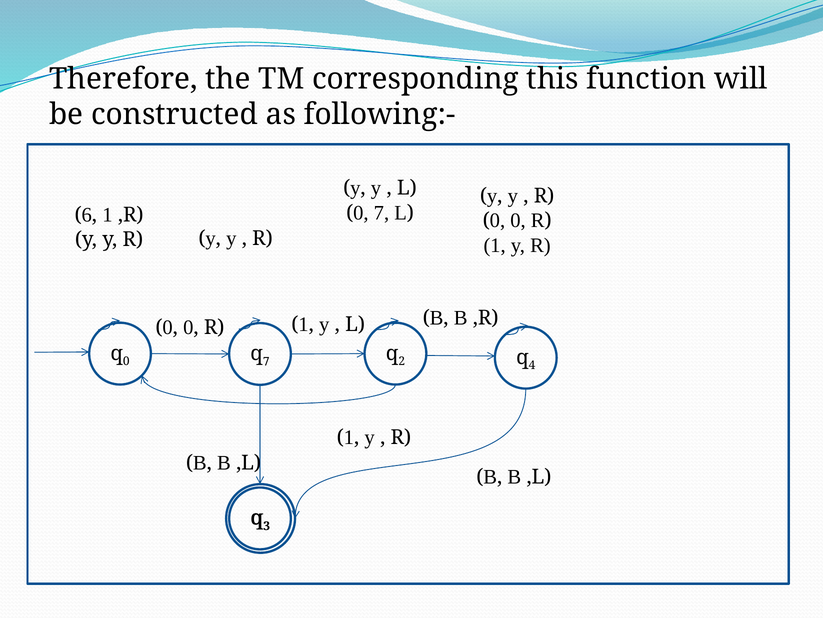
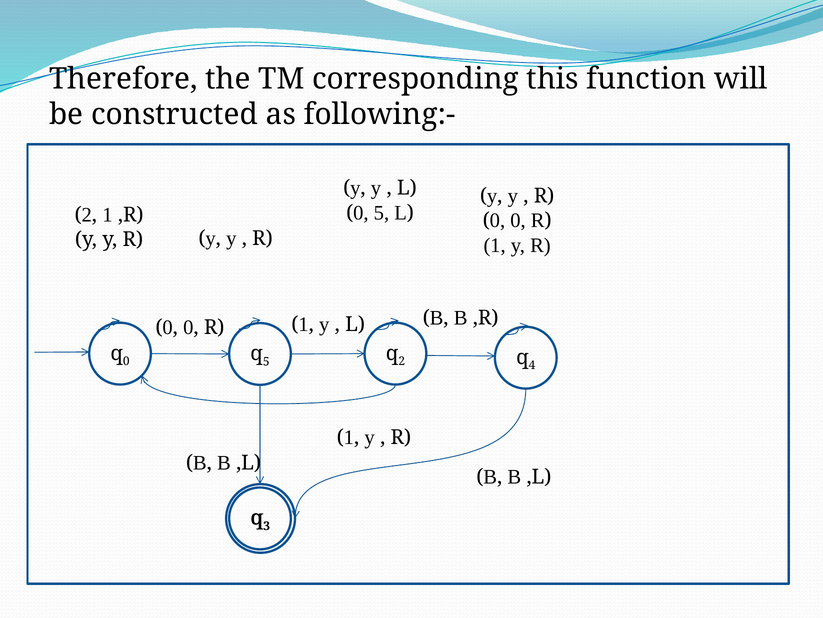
0 7: 7 -> 5
6 at (87, 214): 6 -> 2
7 at (266, 361): 7 -> 5
